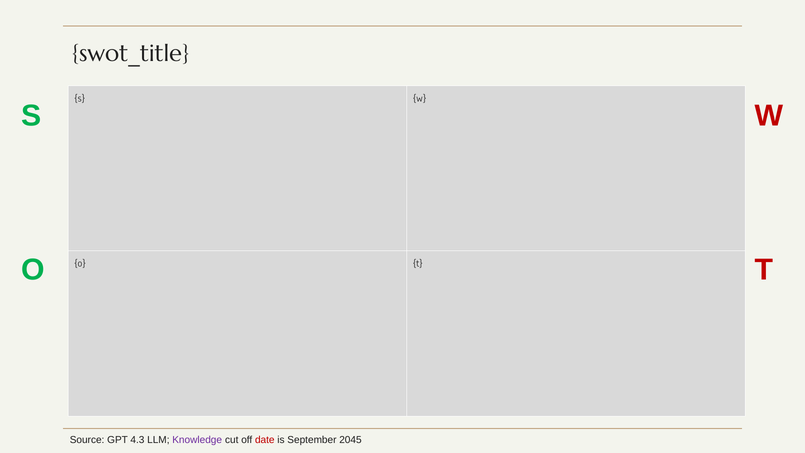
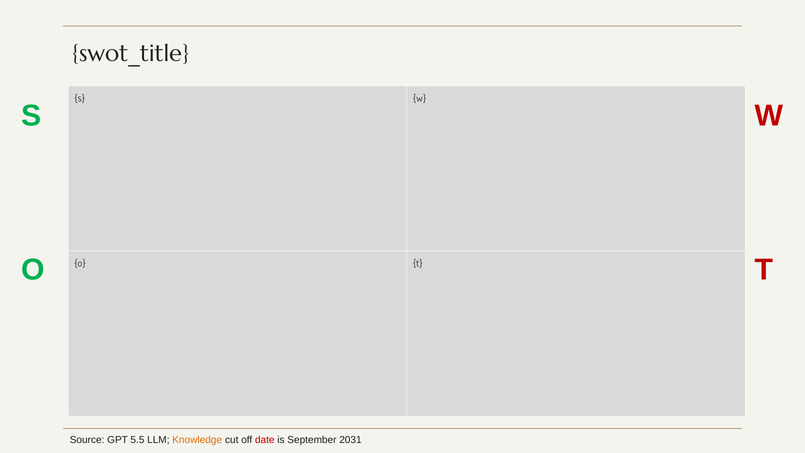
4.3: 4.3 -> 5.5
Knowledge colour: purple -> orange
2045: 2045 -> 2031
